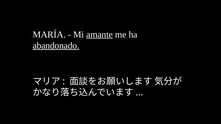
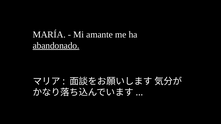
amante underline: present -> none
